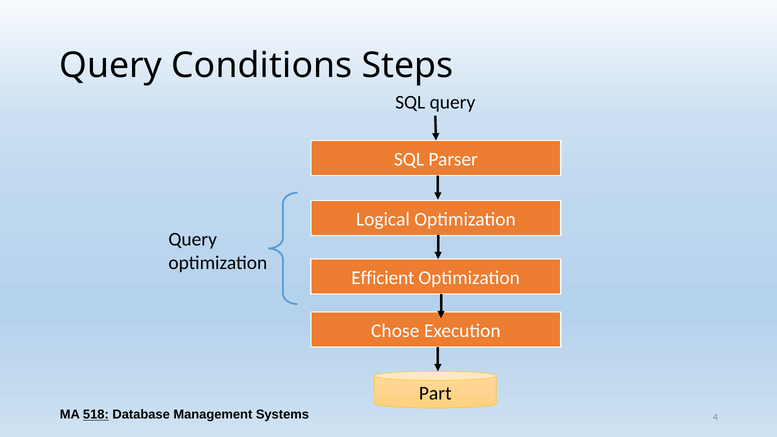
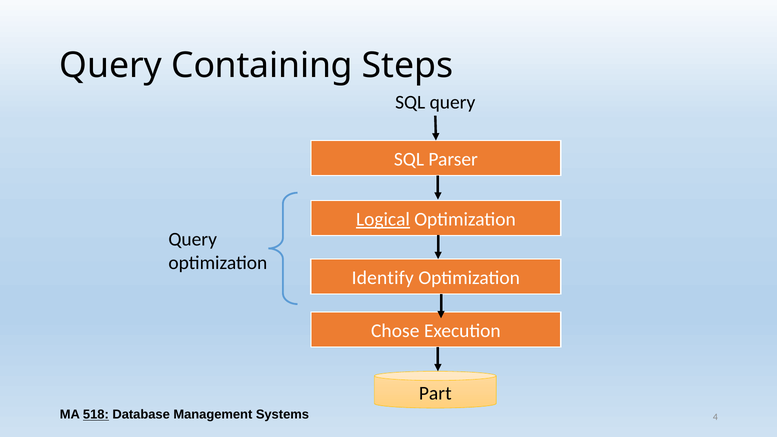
Conditions: Conditions -> Containing
Logical underline: none -> present
Efficient: Efficient -> Identify
